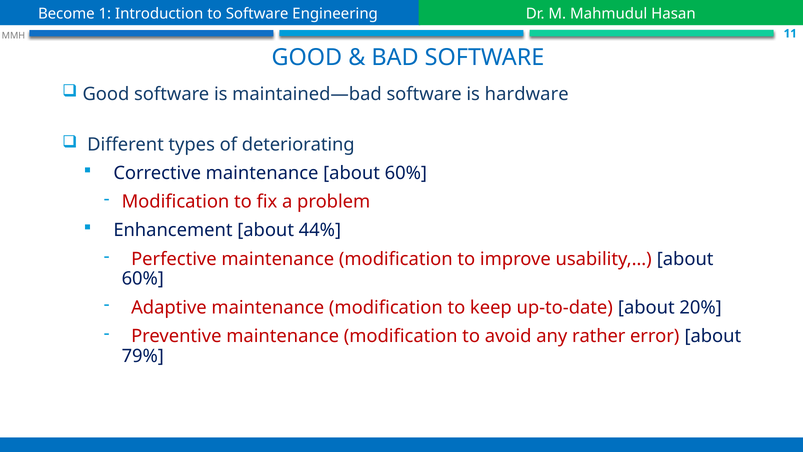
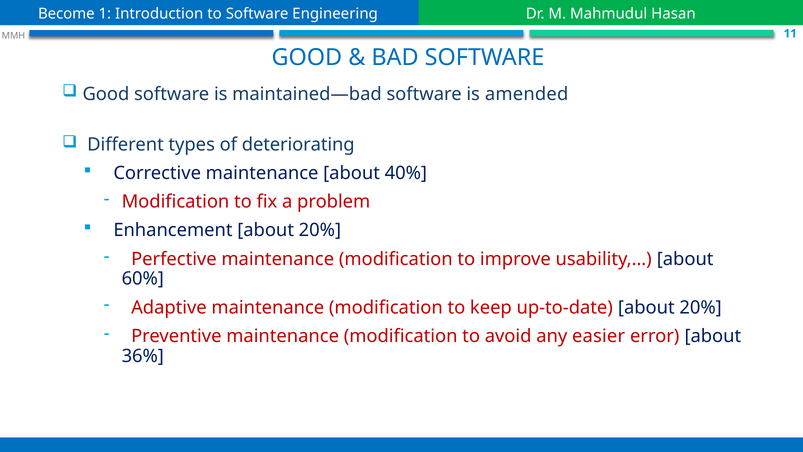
hardware: hardware -> amended
maintenance about 60%: 60% -> 40%
Enhancement about 44%: 44% -> 20%
rather: rather -> easier
79%: 79% -> 36%
